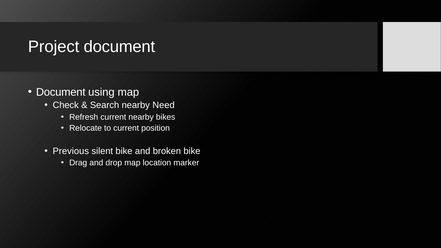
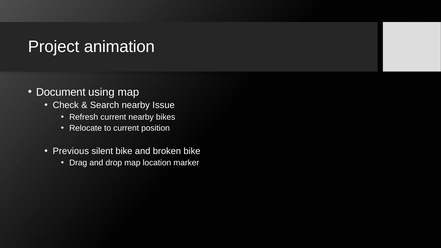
Project document: document -> animation
Need: Need -> Issue
